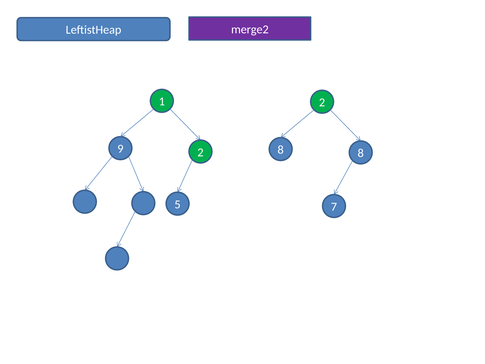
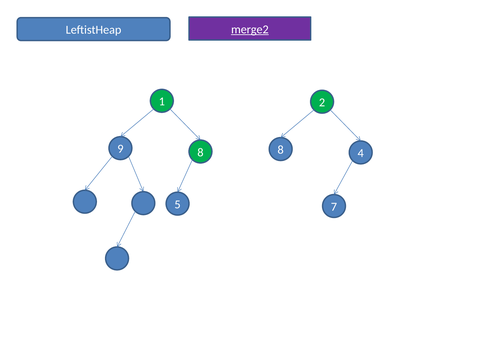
merge2 underline: none -> present
9 2: 2 -> 8
8 8: 8 -> 4
